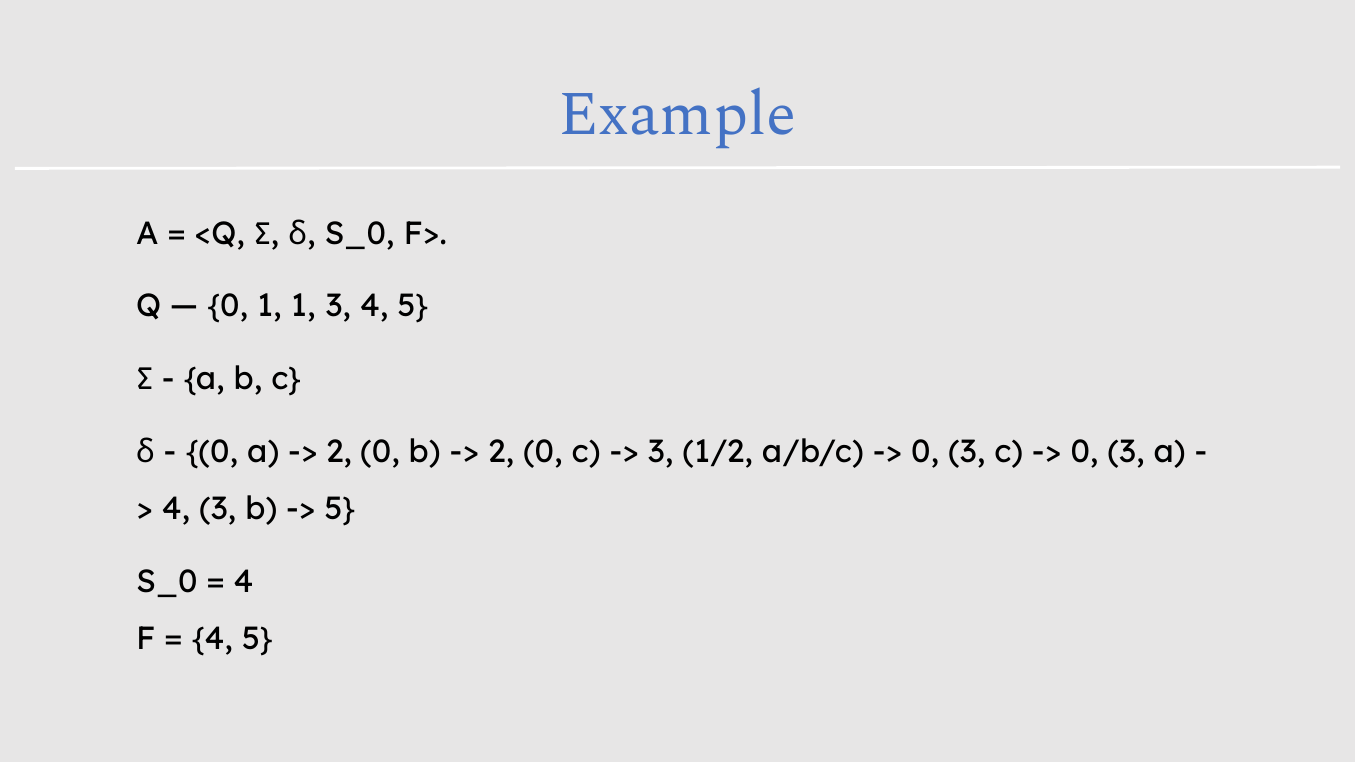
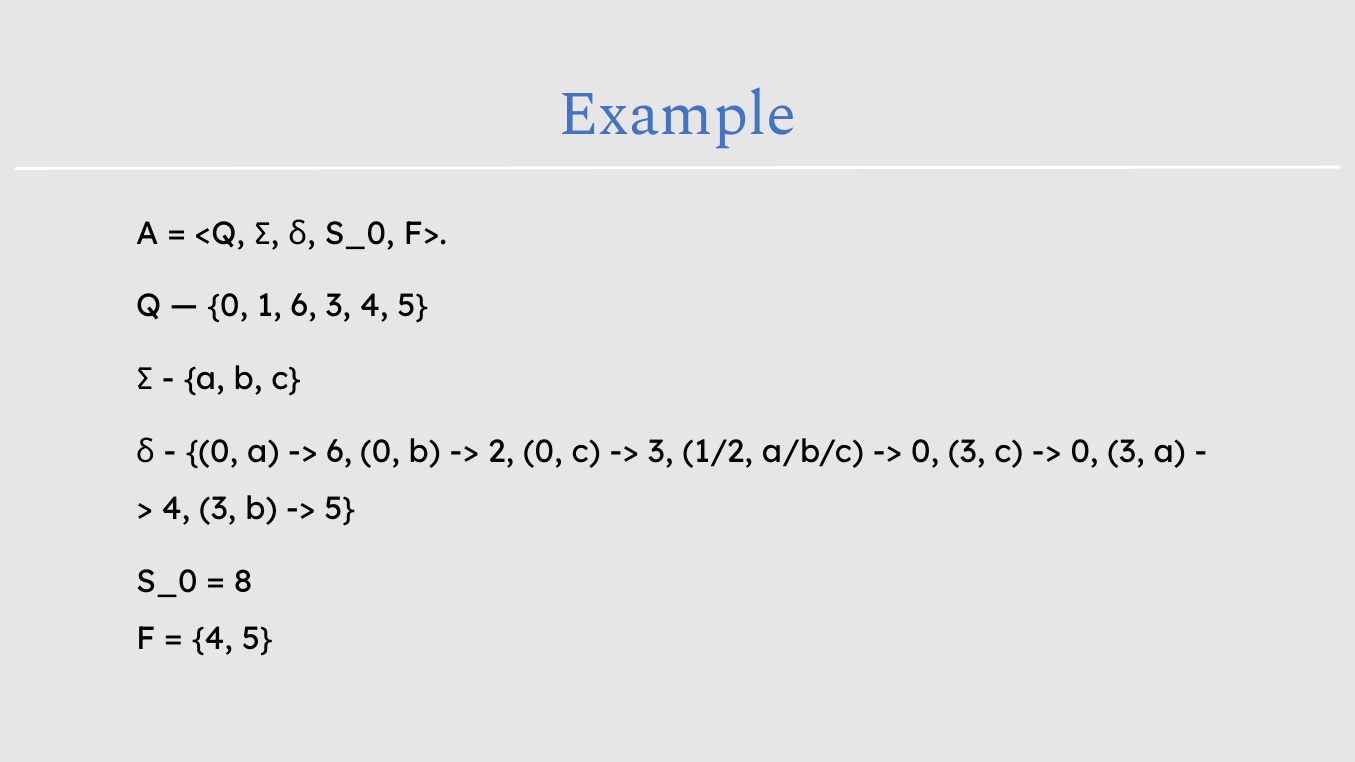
1 1: 1 -> 6
2 at (339, 452): 2 -> 6
4 at (244, 582): 4 -> 8
